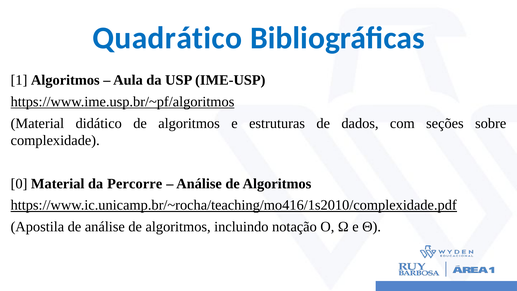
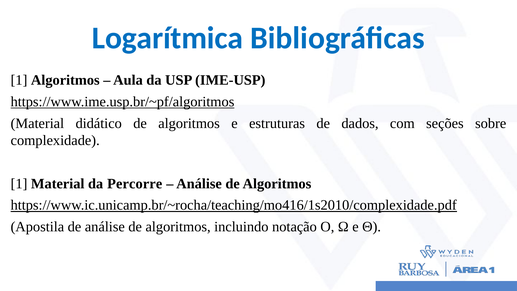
Quadrático: Quadrático -> Logarítmica
0 at (19, 184): 0 -> 1
